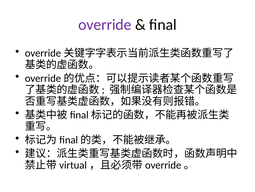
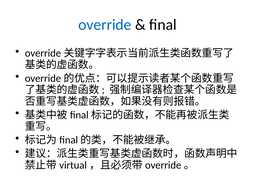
override colour: purple -> blue
